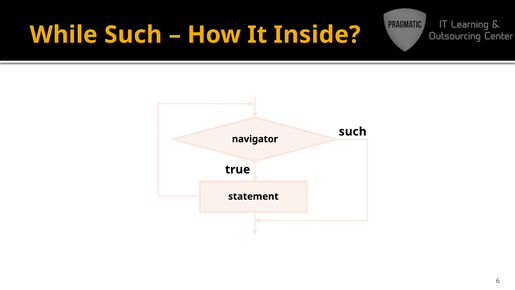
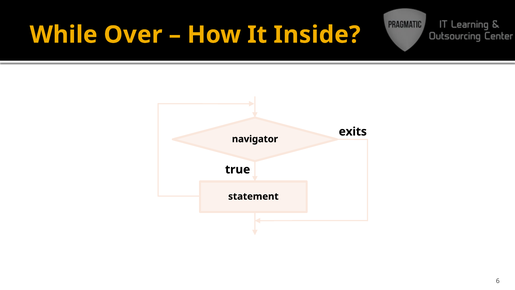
While Such: Such -> Over
such at (353, 131): such -> exits
